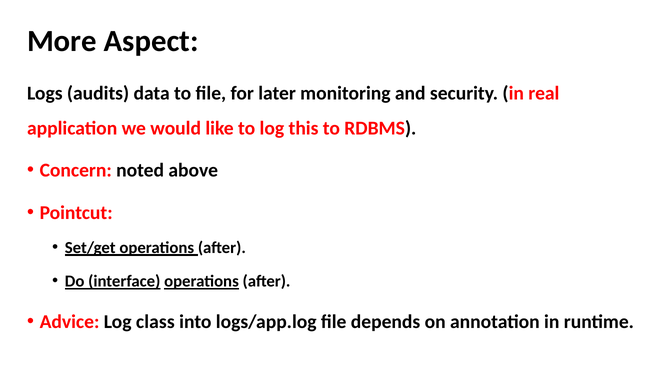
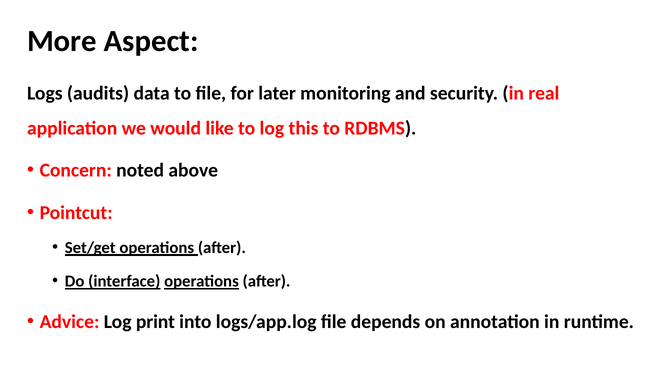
class: class -> print
